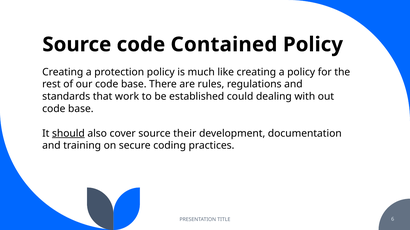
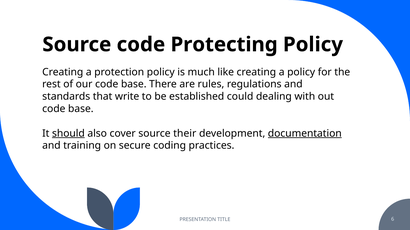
Contained: Contained -> Protecting
work: work -> write
documentation underline: none -> present
